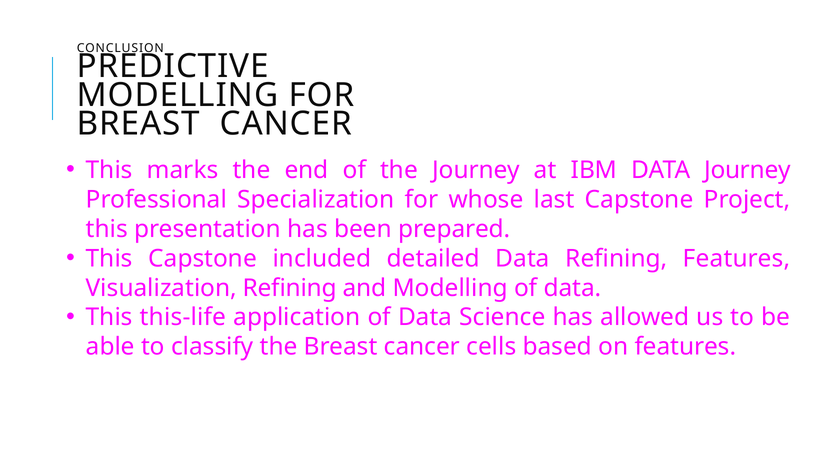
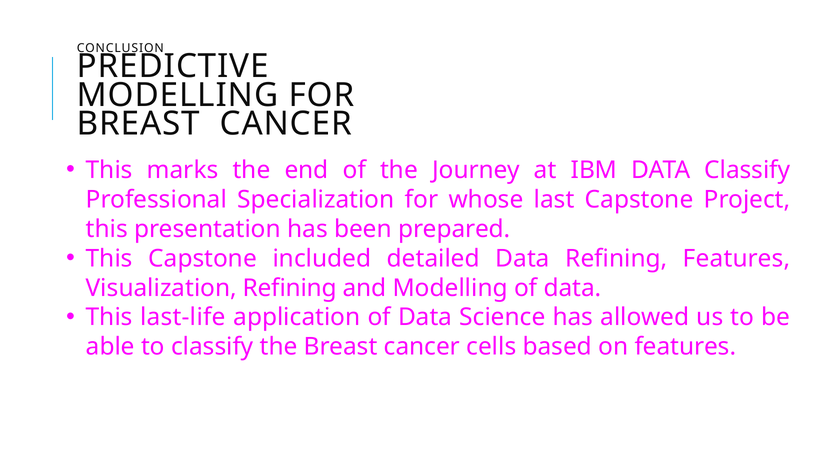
DATA Journey: Journey -> Classify
this-life: this-life -> last-life
